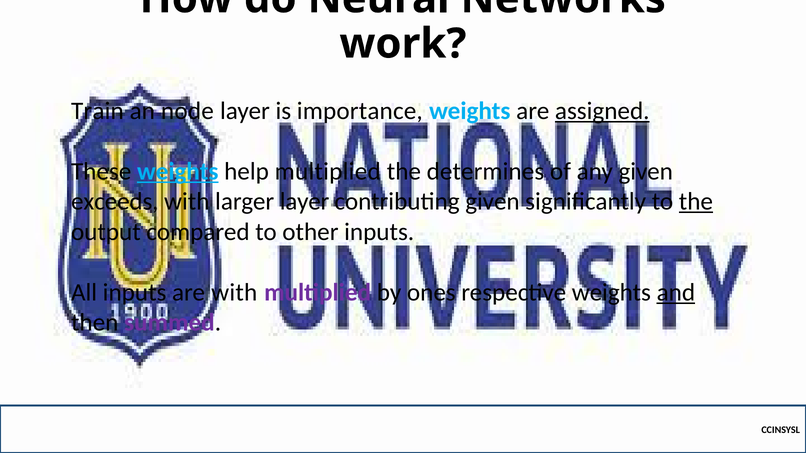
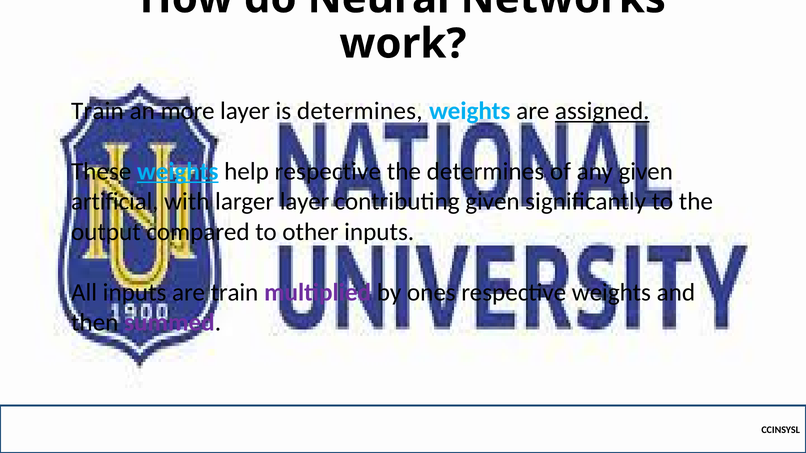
node: node -> more
is importance: importance -> determines
help multiplied: multiplied -> respective
exceeds: exceeds -> artificial
the at (696, 202) underline: present -> none
are with: with -> train
and underline: present -> none
